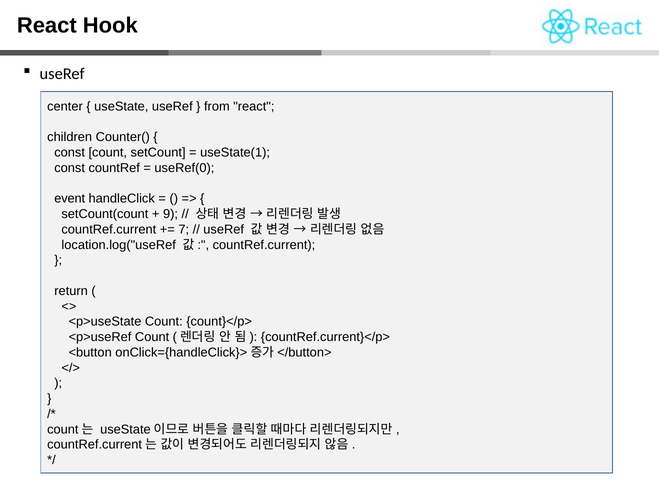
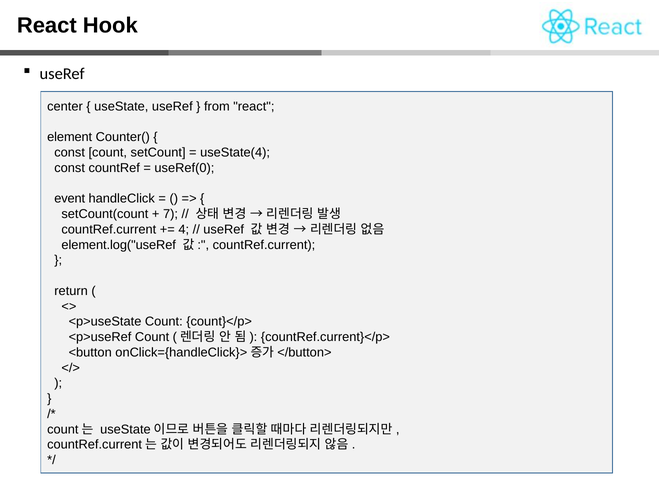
children: children -> element
useState(1: useState(1 -> useState(4
9: 9 -> 7
7: 7 -> 4
location.log("useRef: location.log("useRef -> element.log("useRef
